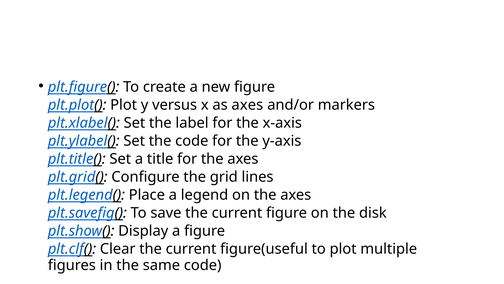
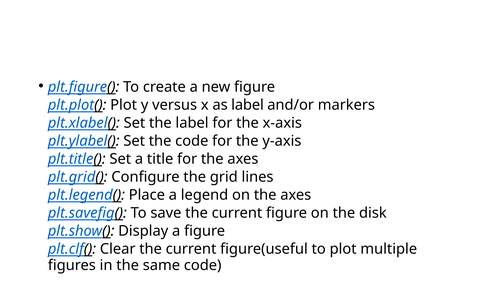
as axes: axes -> label
